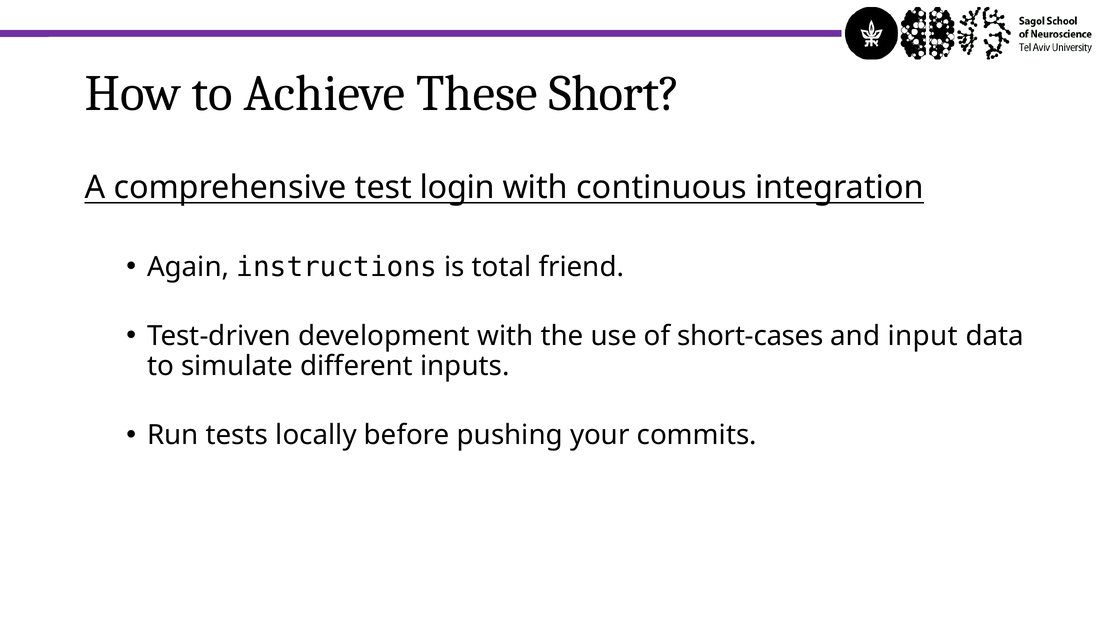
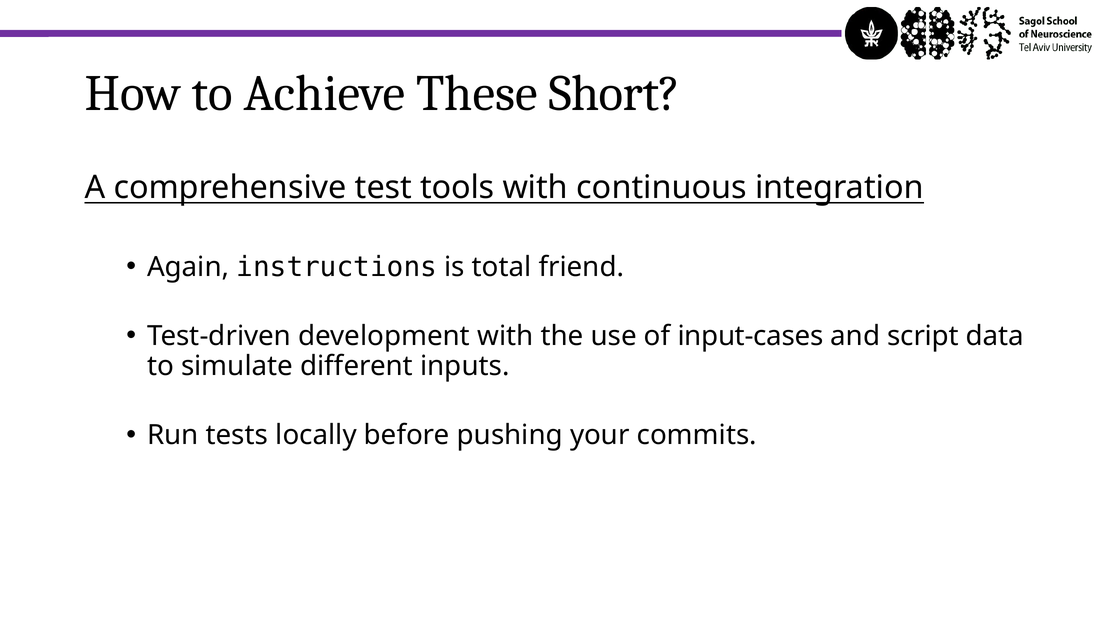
login: login -> tools
short-cases: short-cases -> input-cases
input: input -> script
